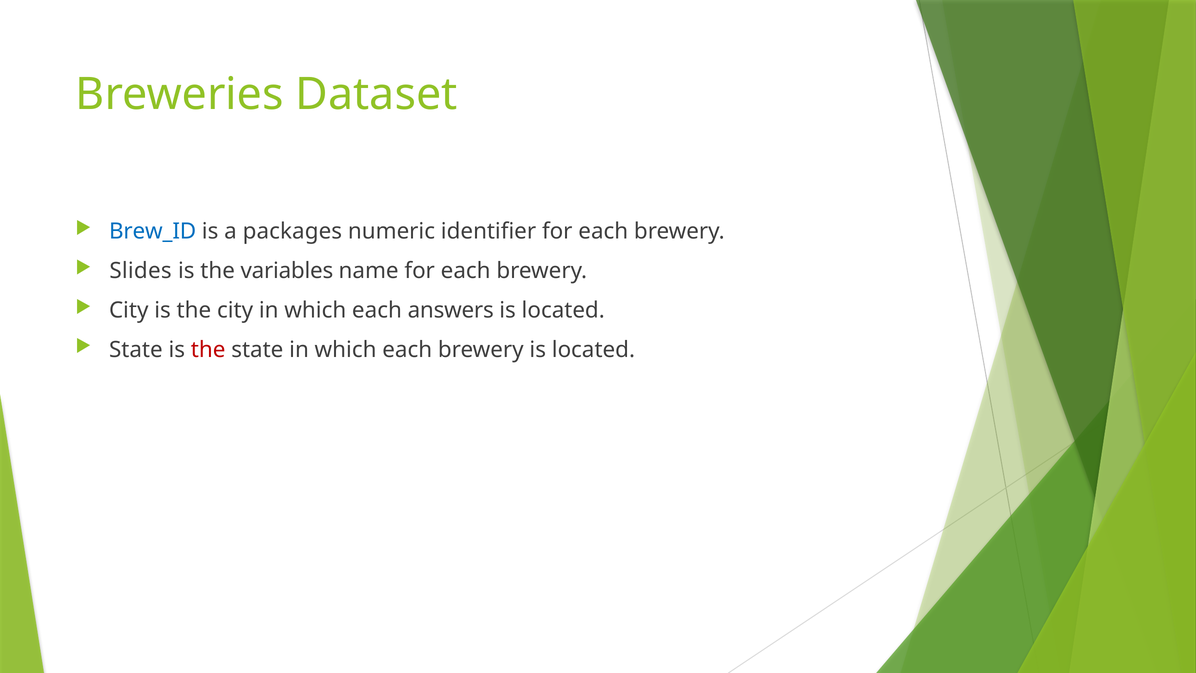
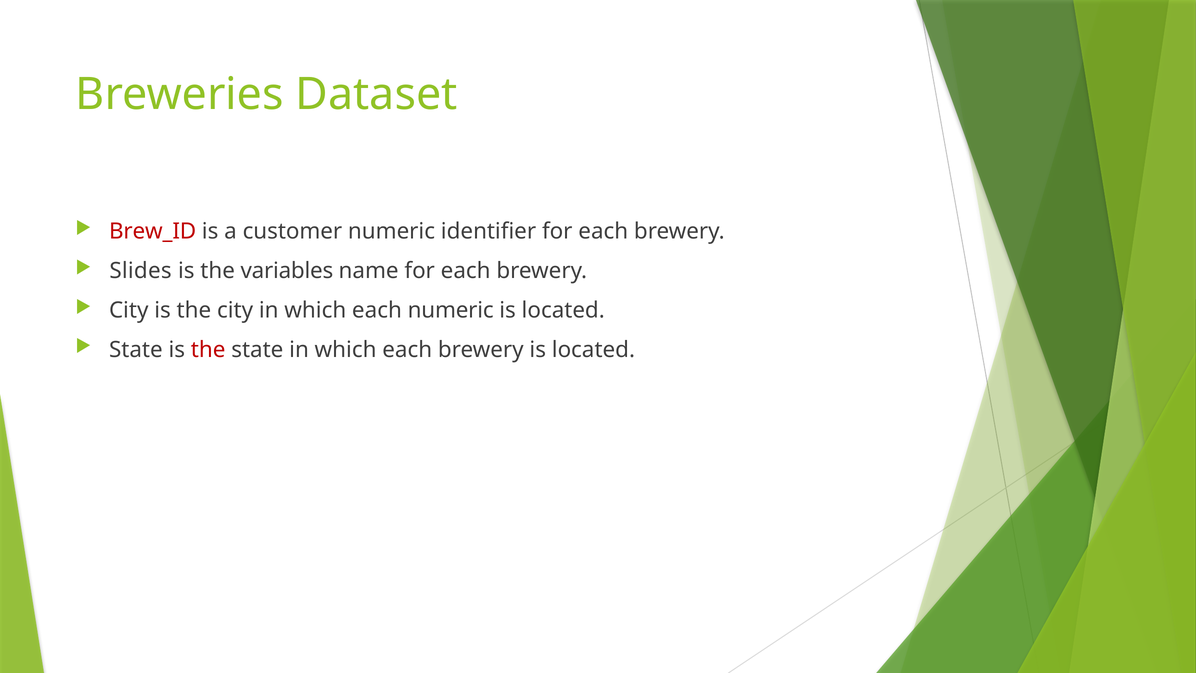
Brew_ID colour: blue -> red
packages: packages -> customer
each answers: answers -> numeric
